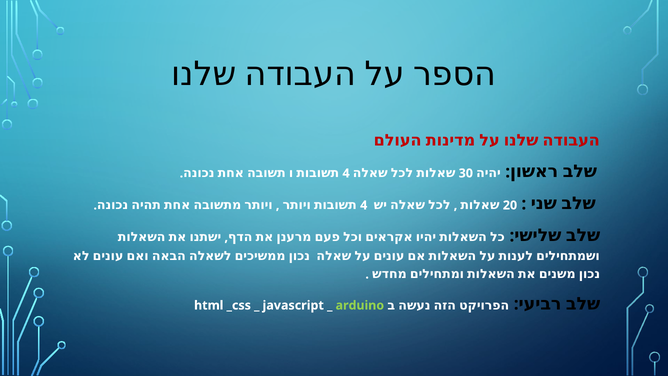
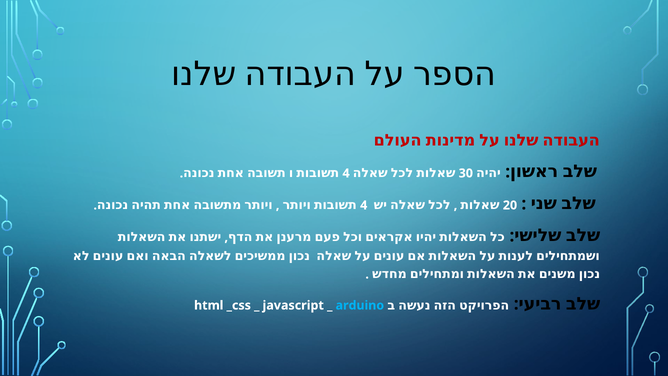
arduino colour: light green -> light blue
